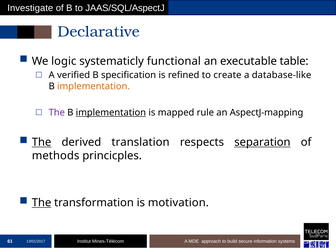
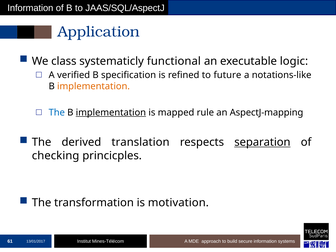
Investigate at (30, 8): Investigate -> Information
Declarative: Declarative -> Application
logic: logic -> class
table: table -> logic
create: create -> future
database-like: database-like -> notations-like
The at (57, 112) colour: purple -> blue
The at (42, 142) underline: present -> none
methods: methods -> checking
The at (42, 203) underline: present -> none
